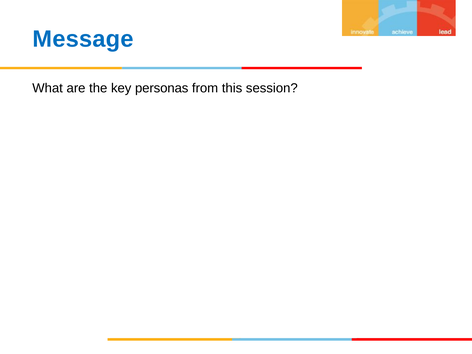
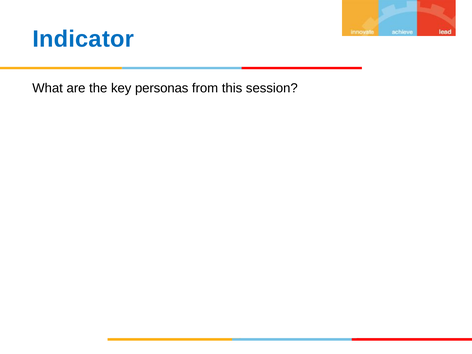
Message: Message -> Indicator
